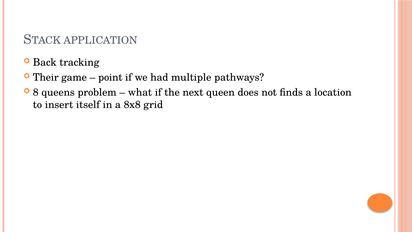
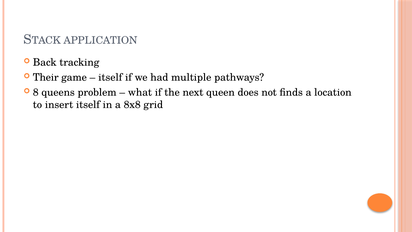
point at (110, 77): point -> itself
